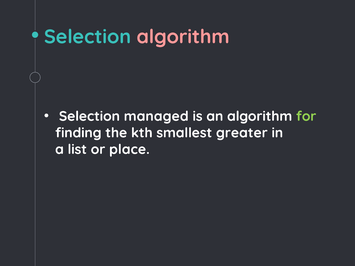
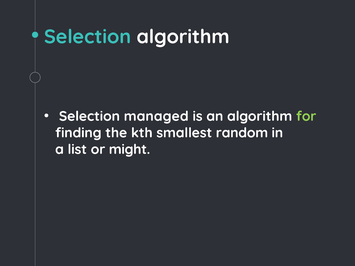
algorithm at (183, 37) colour: pink -> white
greater: greater -> random
place: place -> might
